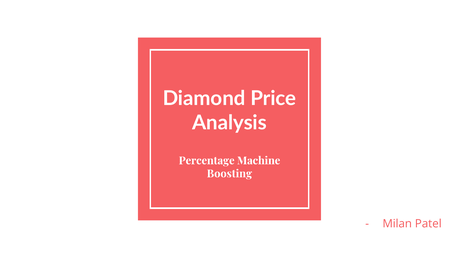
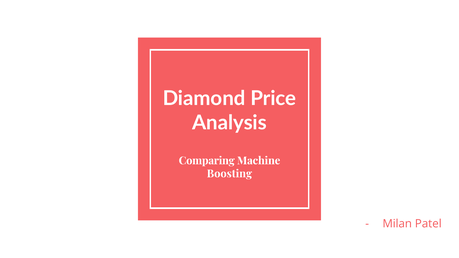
Percentage: Percentage -> Comparing
